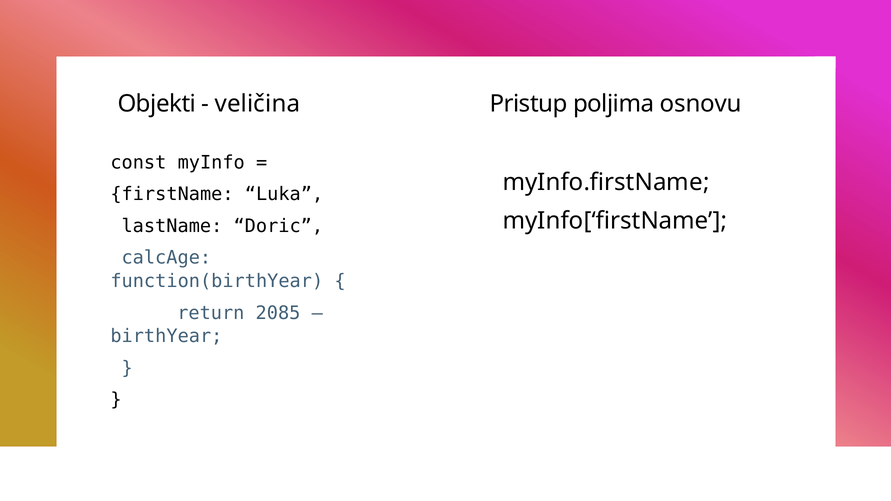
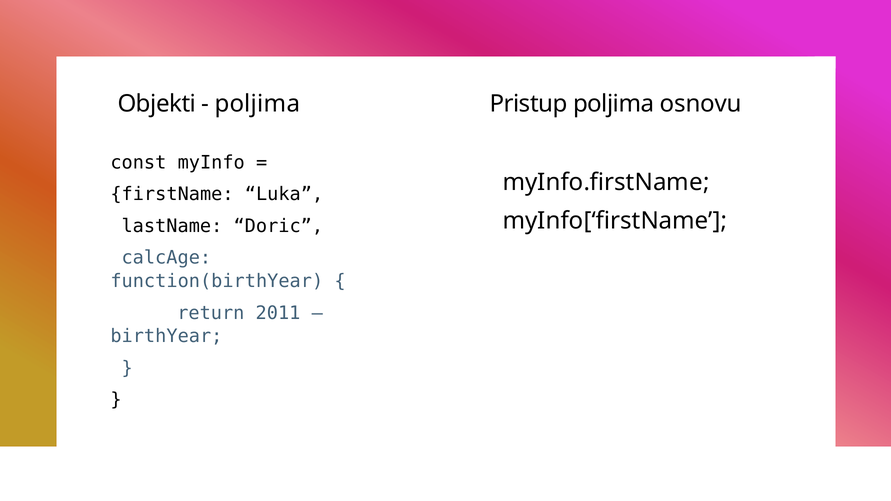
veličina at (257, 104): veličina -> poljima
2085: 2085 -> 2011
